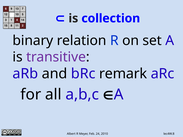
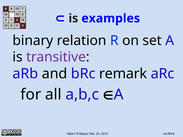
collection: collection -> examples
